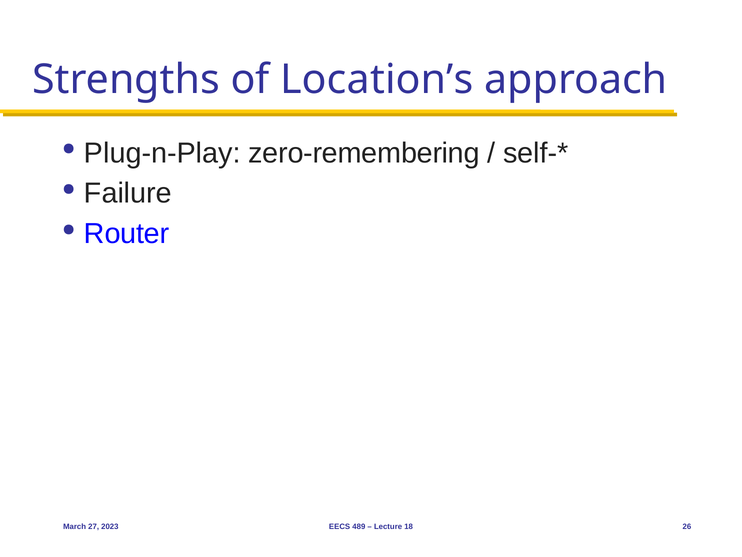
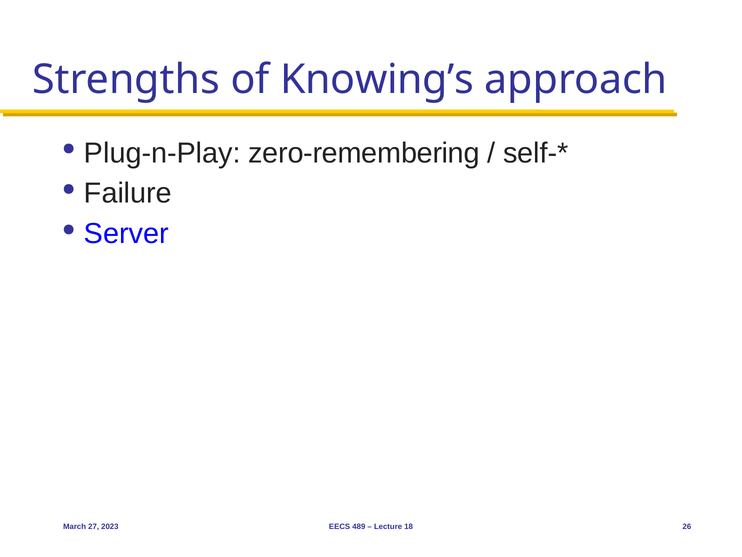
Location’s: Location’s -> Knowing’s
Router: Router -> Server
